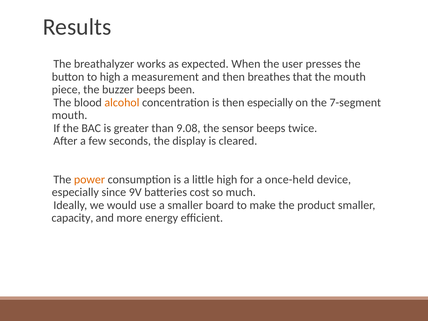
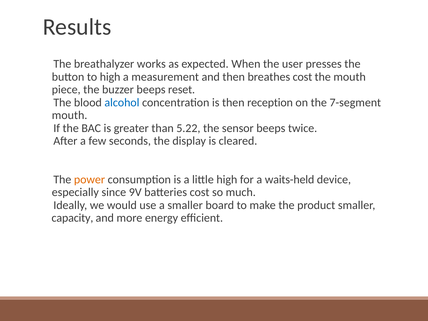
breathes that: that -> cost
been: been -> reset
alcohol colour: orange -> blue
then especially: especially -> reception
9.08: 9.08 -> 5.22
once-held: once-held -> waits-held
